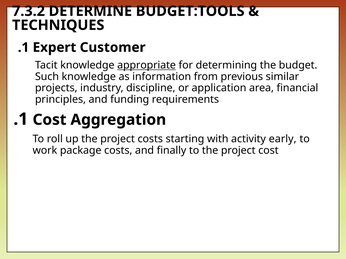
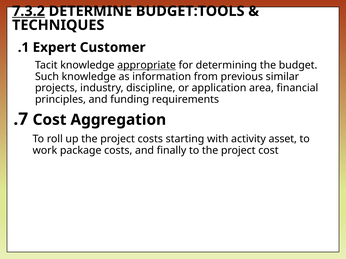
7.3.2 underline: none -> present
.1 at (21, 119): .1 -> .7
early: early -> asset
